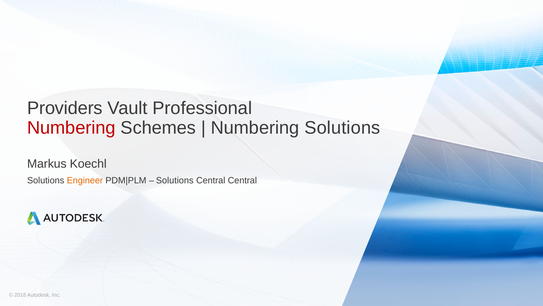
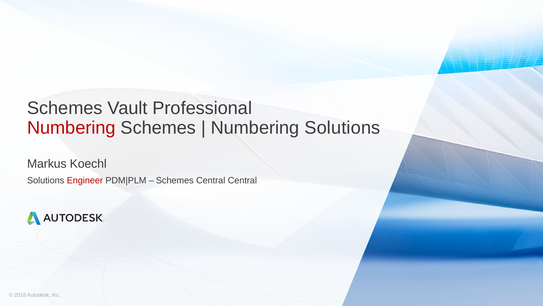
Providers at (65, 108): Providers -> Schemes
Engineer colour: orange -> red
Solutions at (175, 180): Solutions -> Schemes
